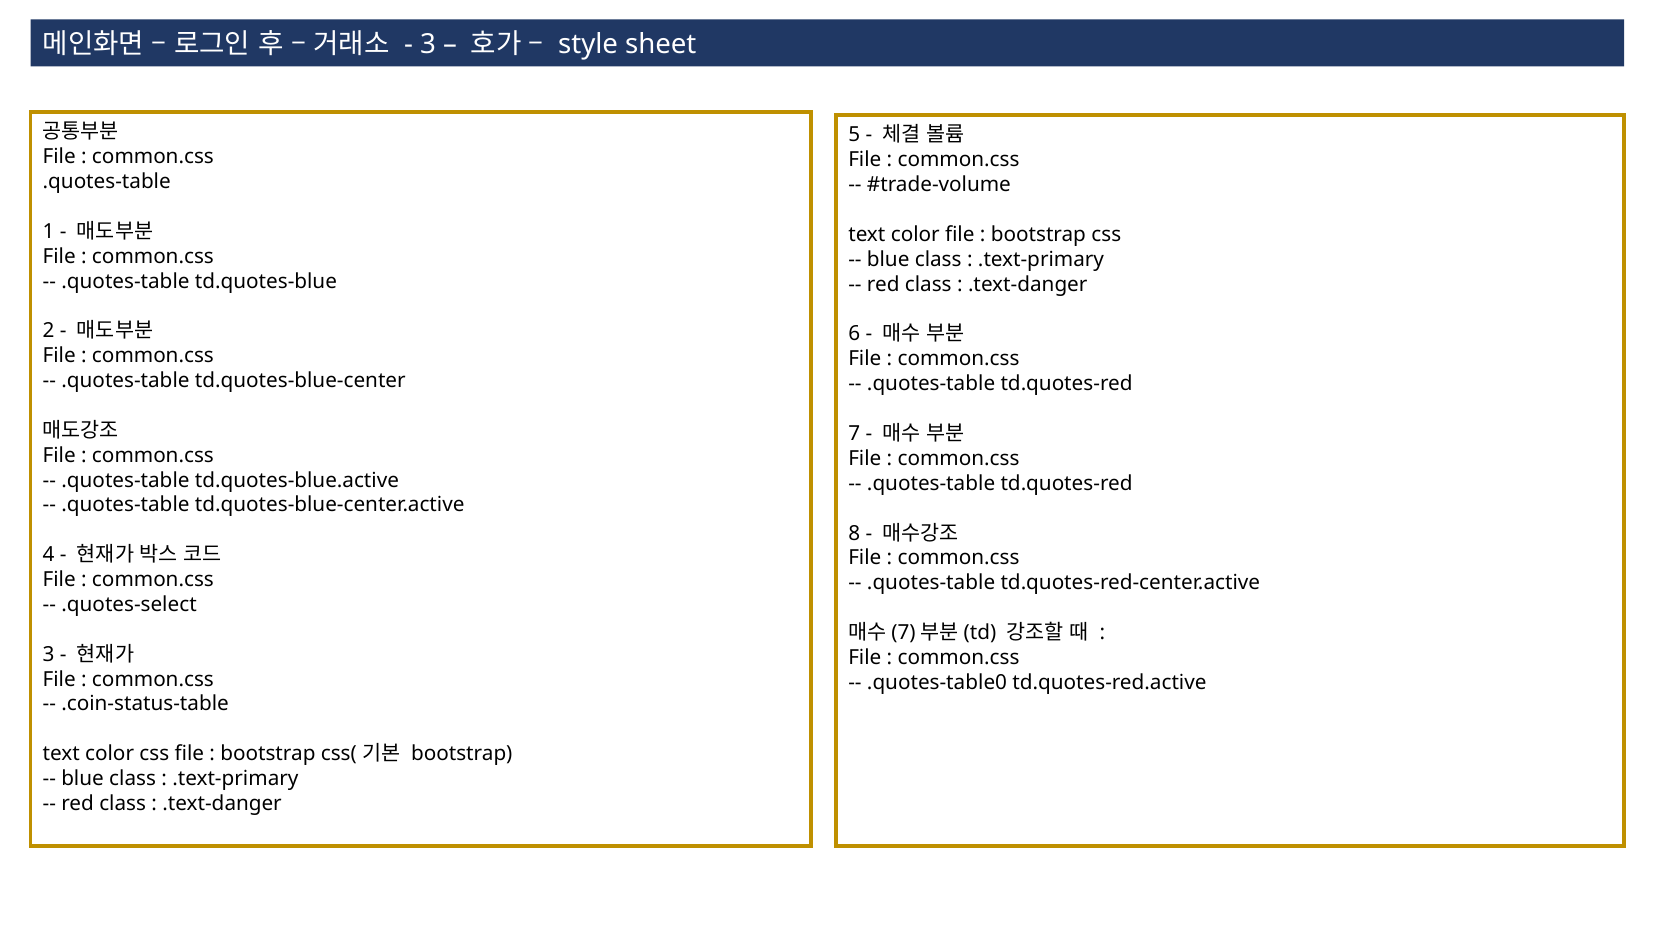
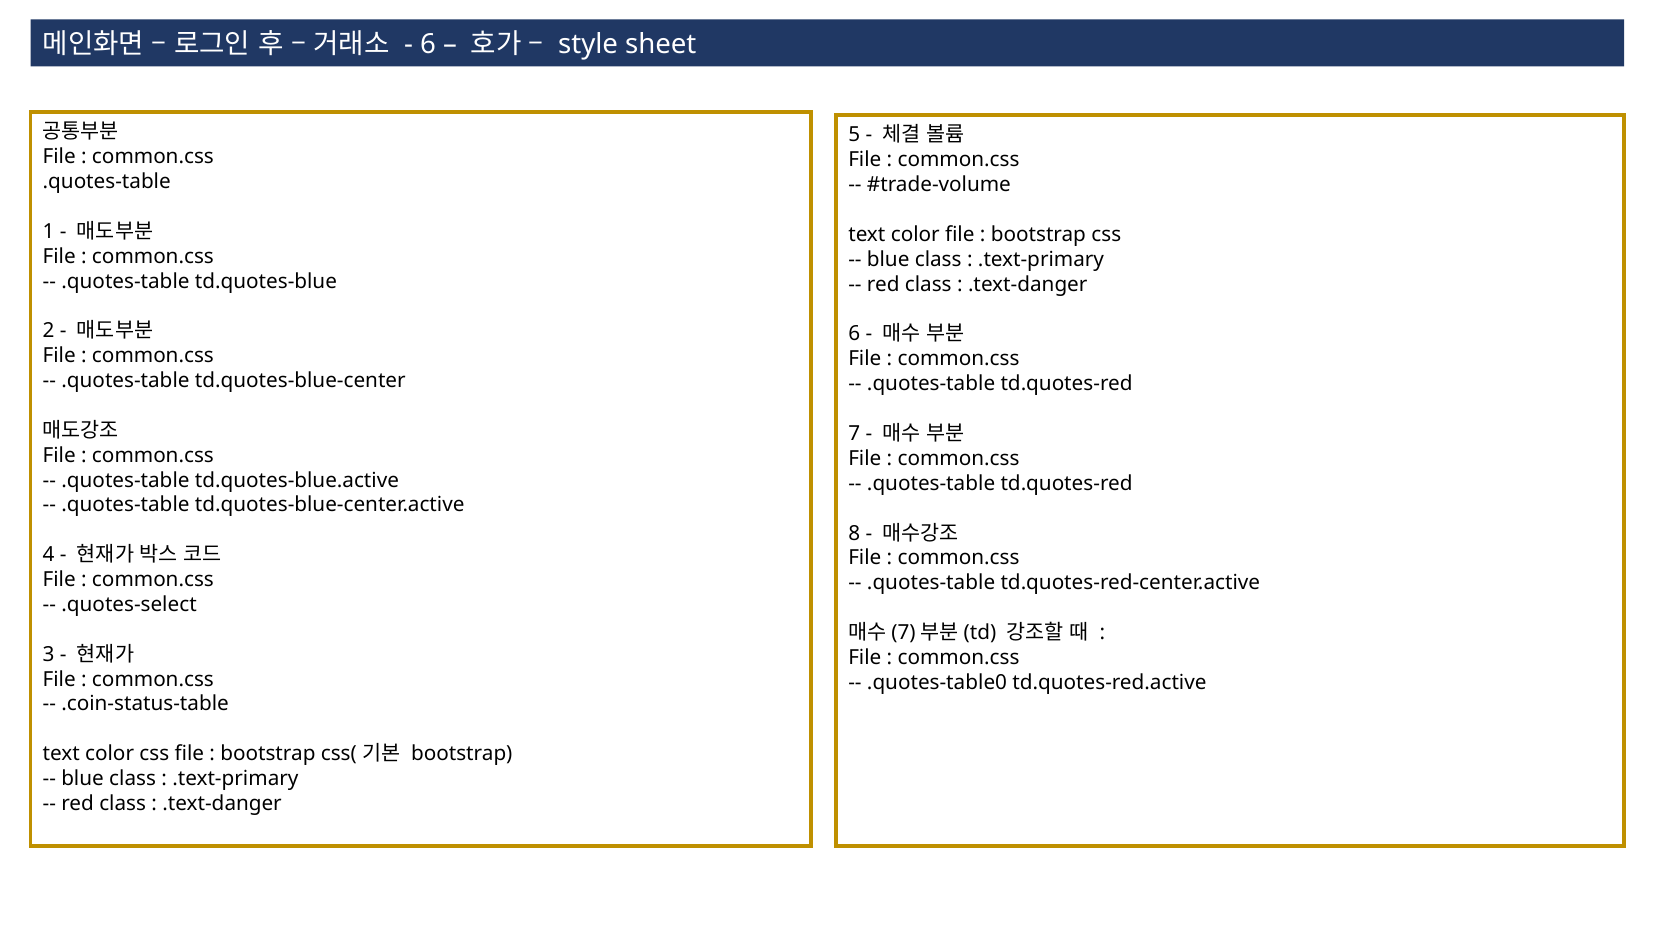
3 at (428, 45): 3 -> 6
